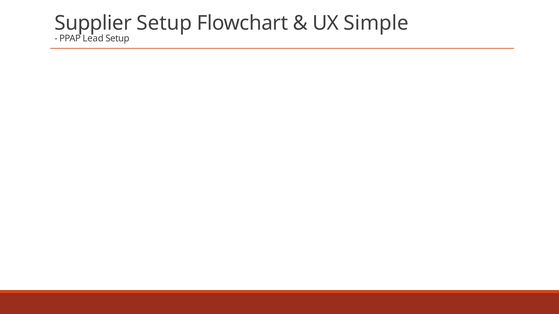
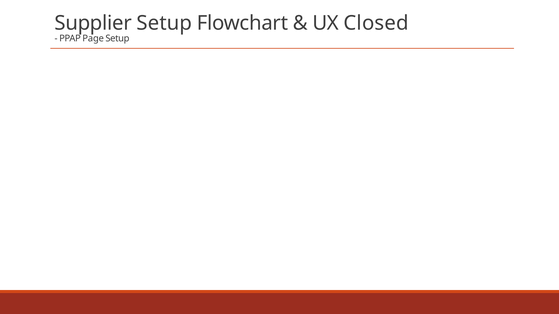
Simple: Simple -> Closed
Lead: Lead -> Page
